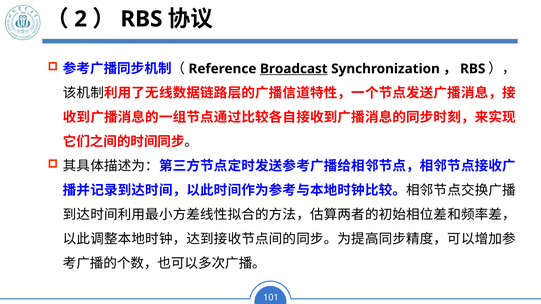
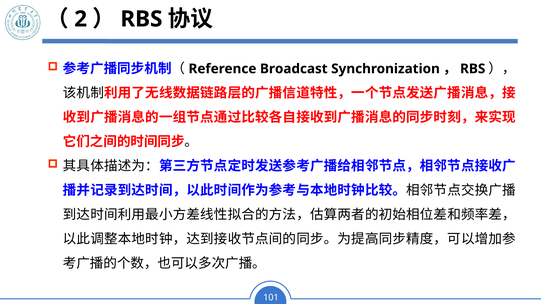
Broadcast underline: present -> none
